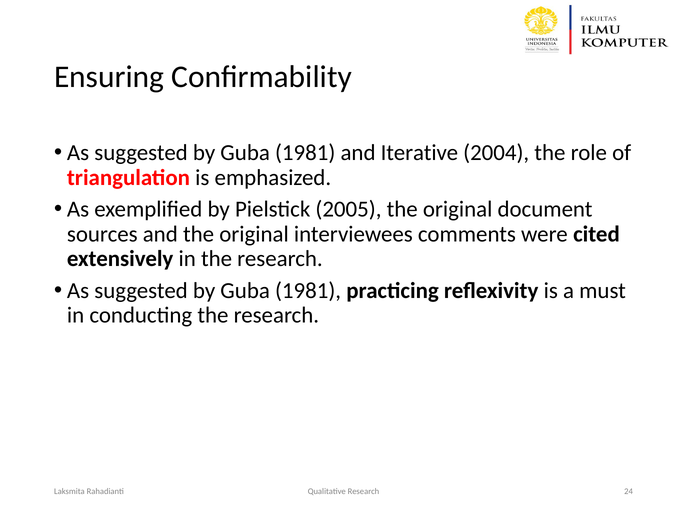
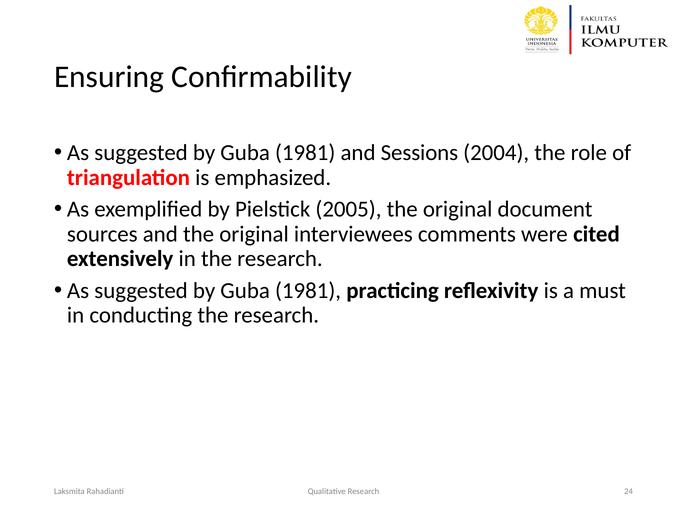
Iterative: Iterative -> Sessions
